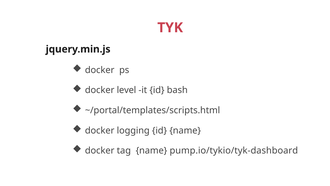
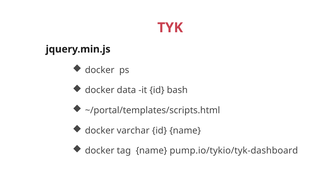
level: level -> data
logging: logging -> varchar
